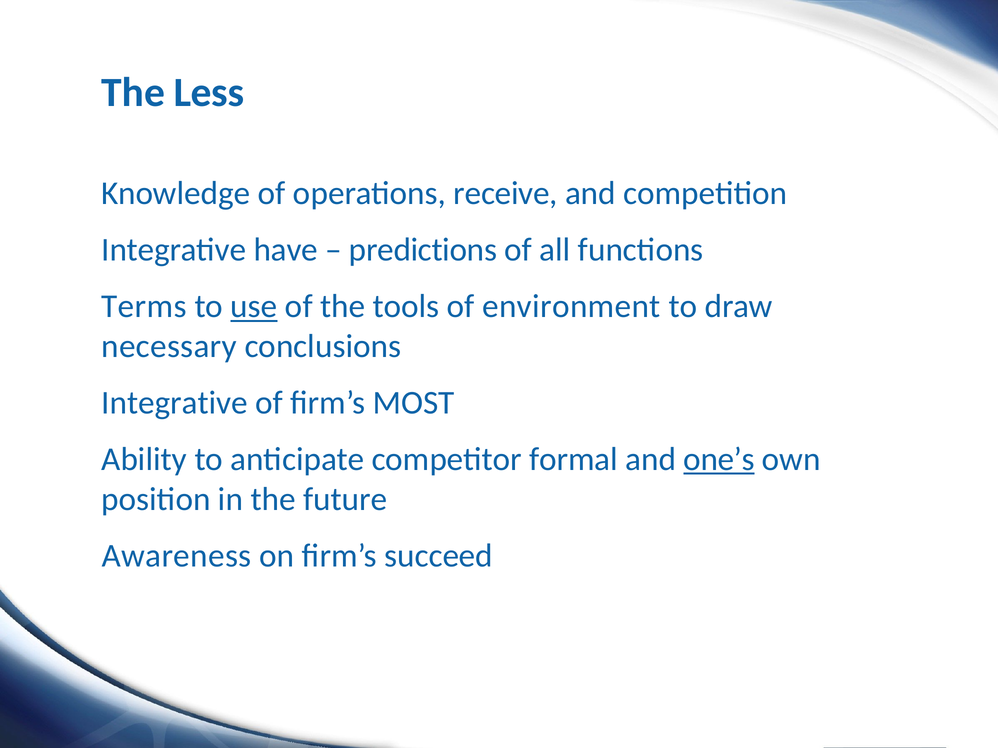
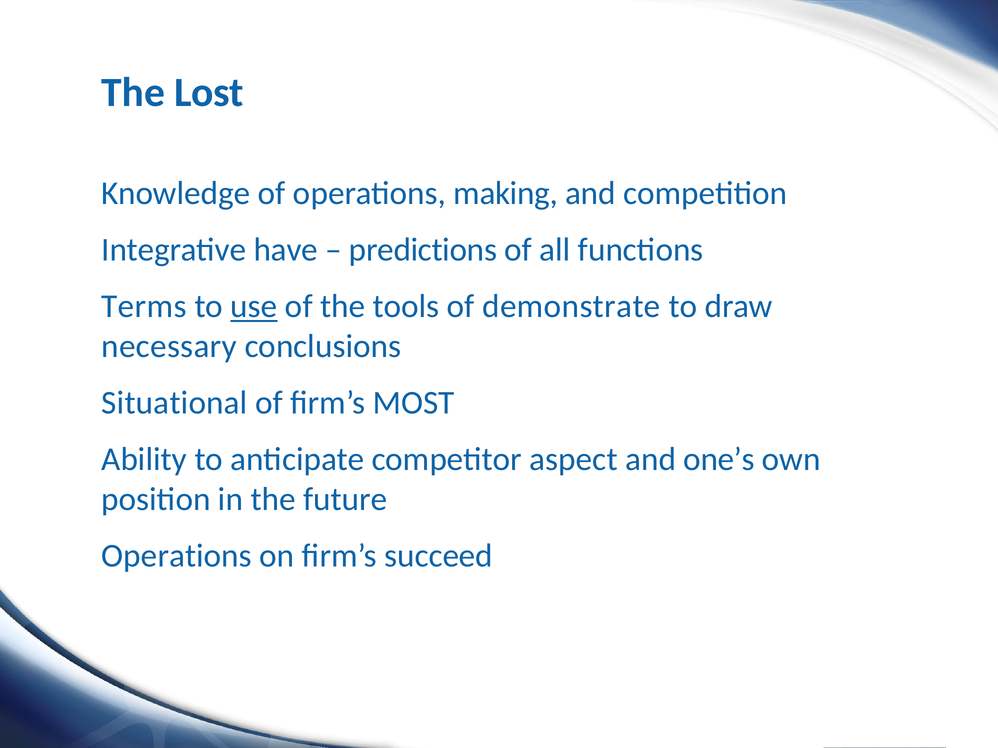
Less: Less -> Lost
receive: receive -> making
environment: environment -> demonstrate
Integrative at (175, 403): Integrative -> Situational
formal: formal -> aspect
one’s underline: present -> none
Awareness at (176, 556): Awareness -> Operations
